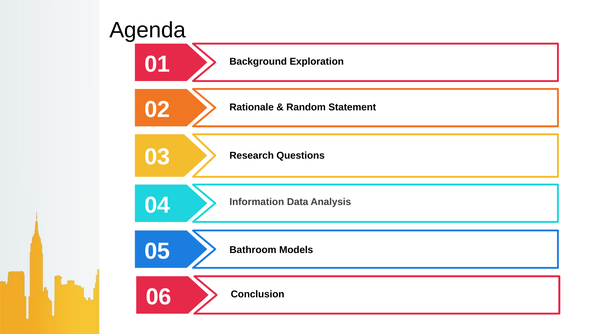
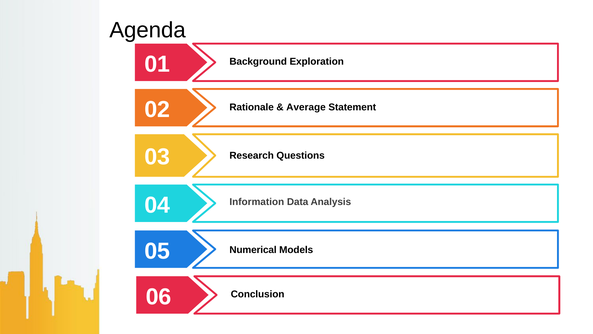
Random: Random -> Average
Bathroom: Bathroom -> Numerical
